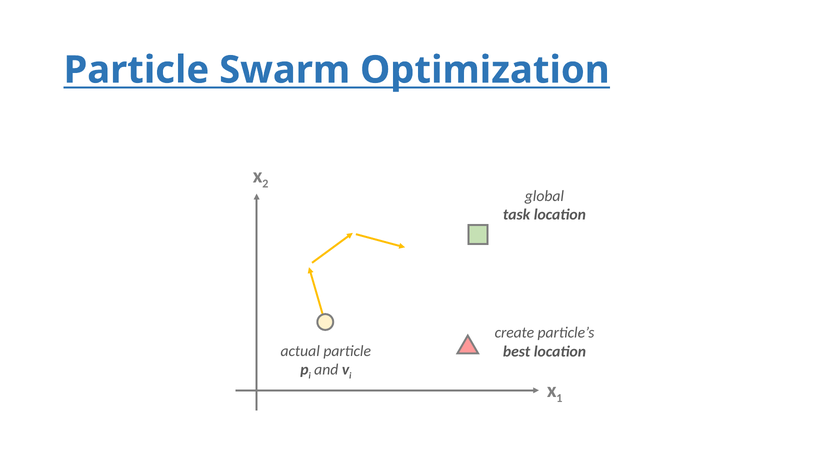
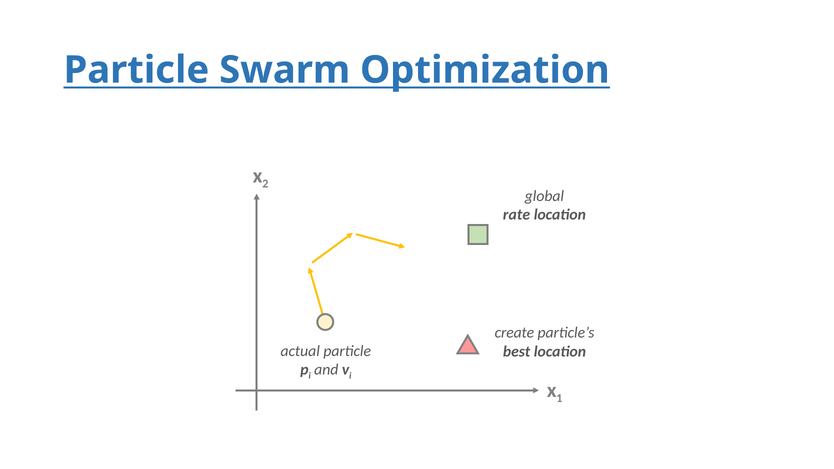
task: task -> rate
